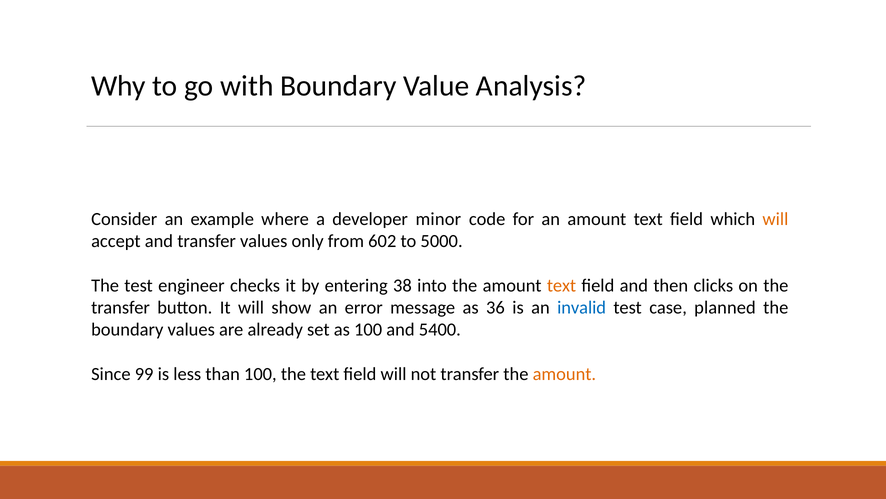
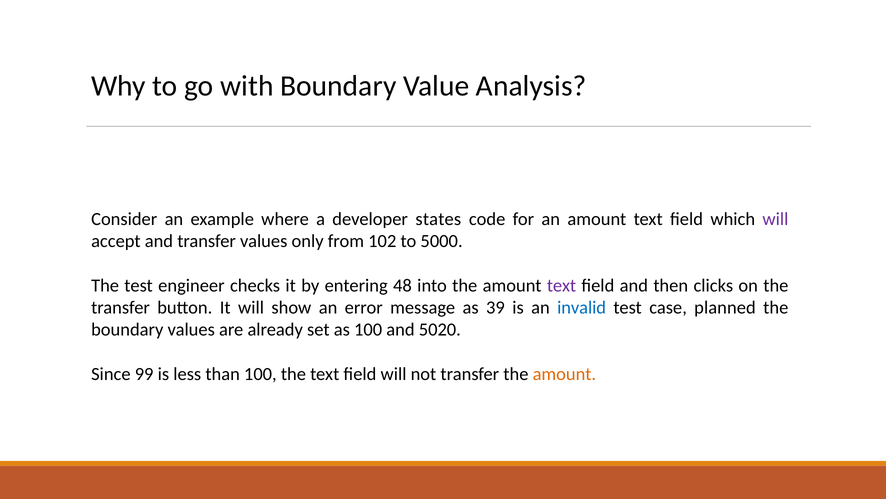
minor: minor -> states
will at (775, 219) colour: orange -> purple
602: 602 -> 102
38: 38 -> 48
text at (561, 285) colour: orange -> purple
36: 36 -> 39
5400: 5400 -> 5020
